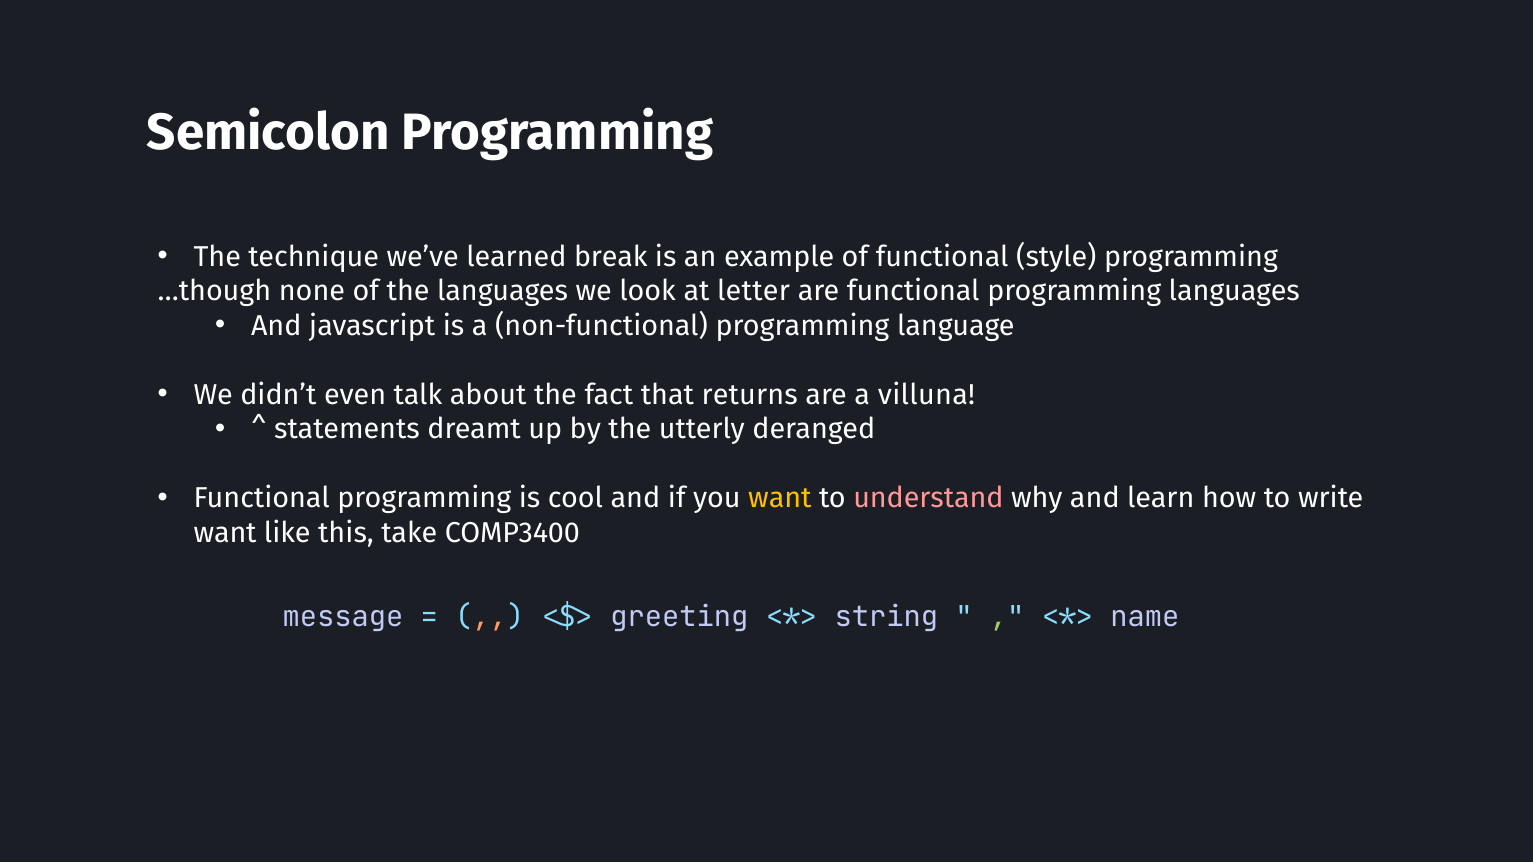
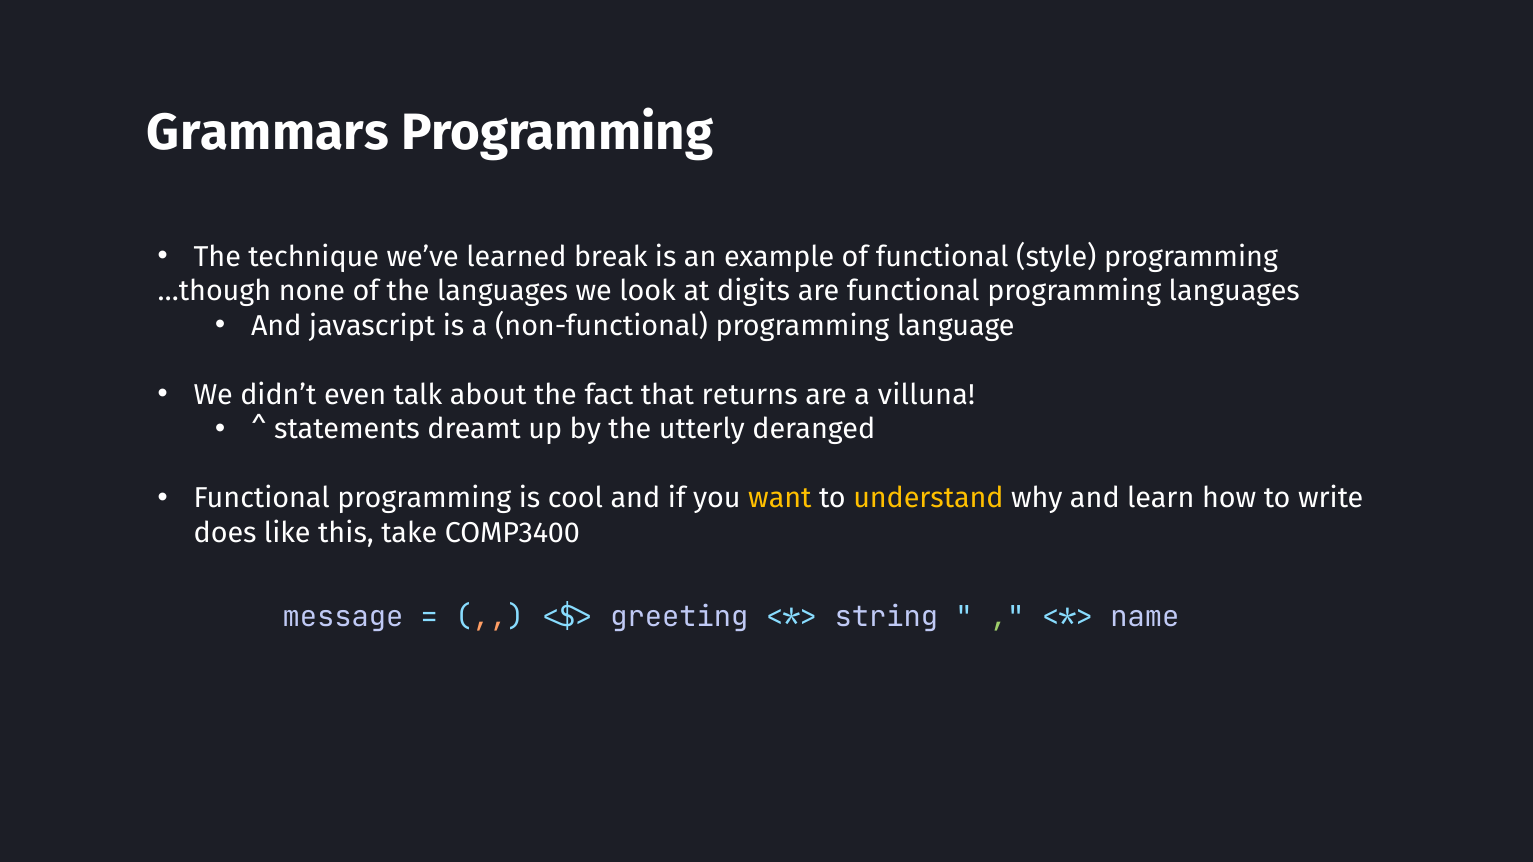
Semicolon: Semicolon -> Grammars
letter: letter -> digits
understand colour: pink -> yellow
want at (225, 533): want -> does
